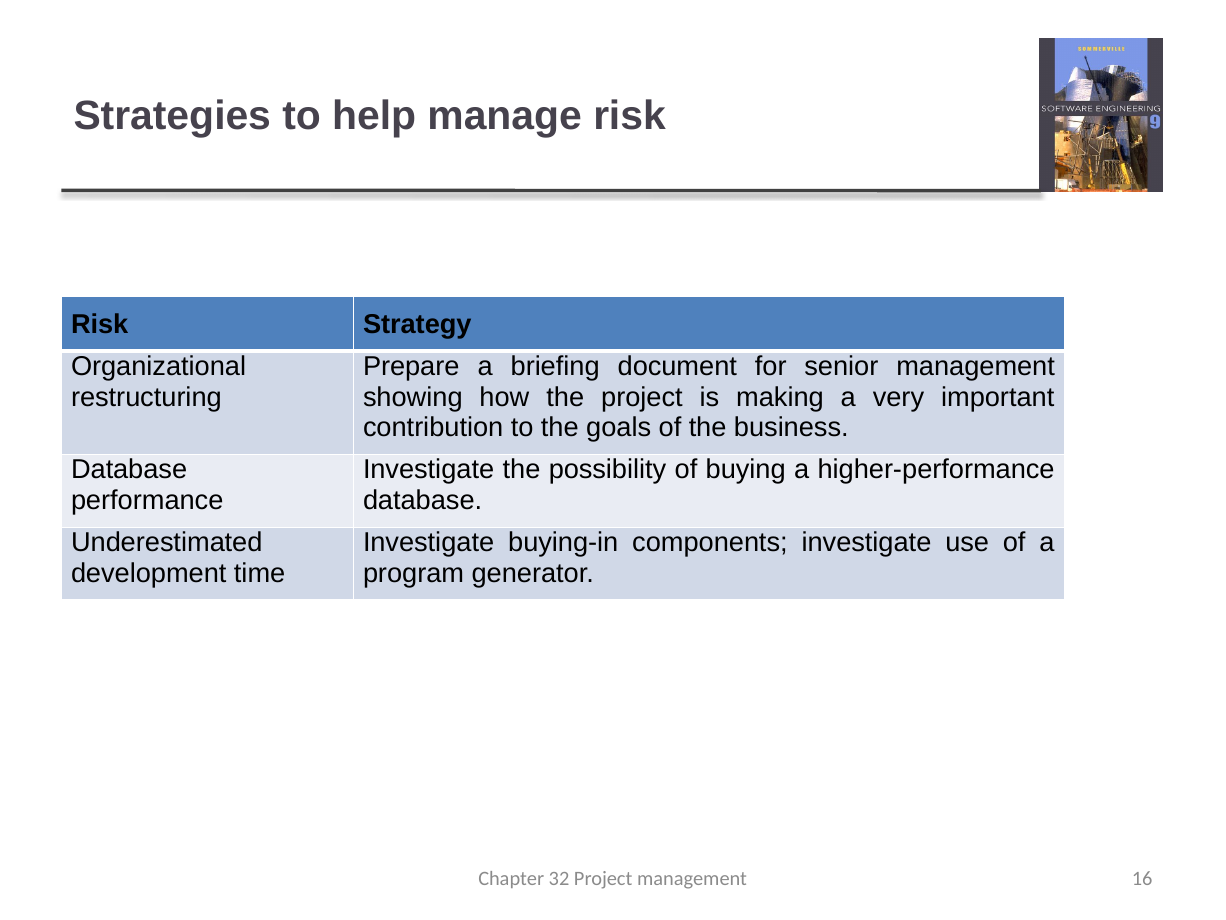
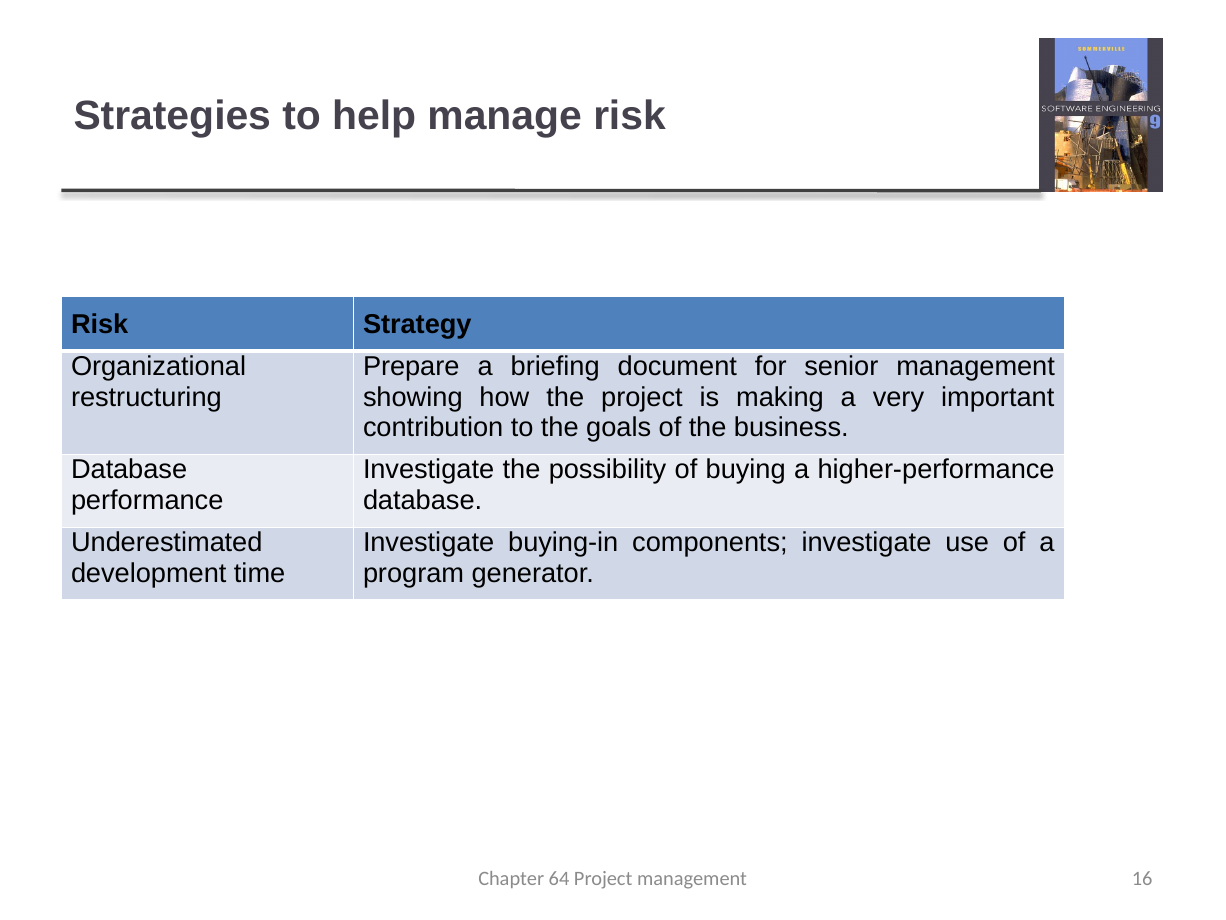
32: 32 -> 64
